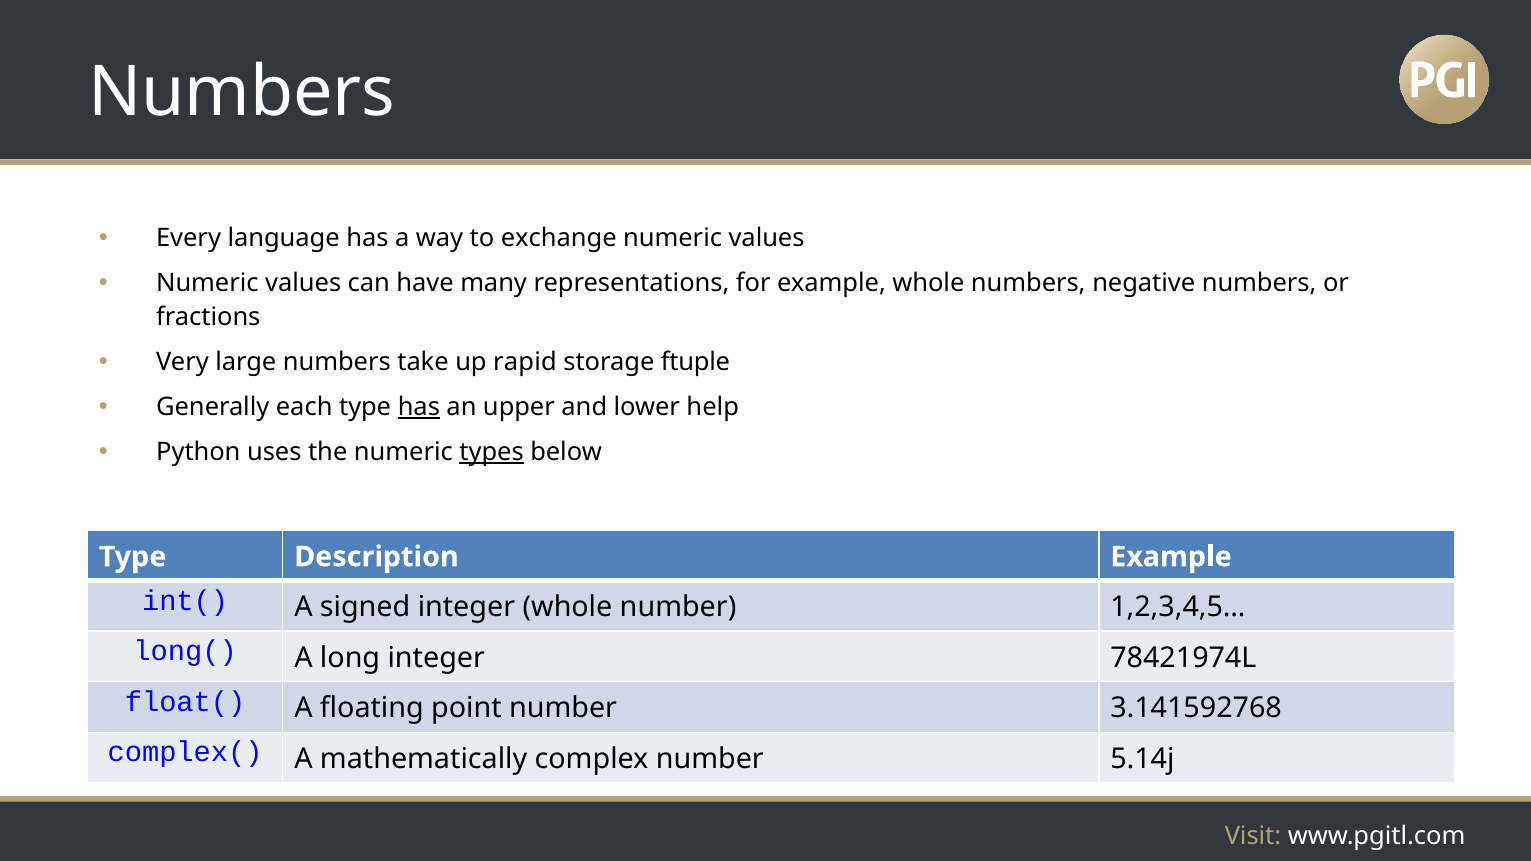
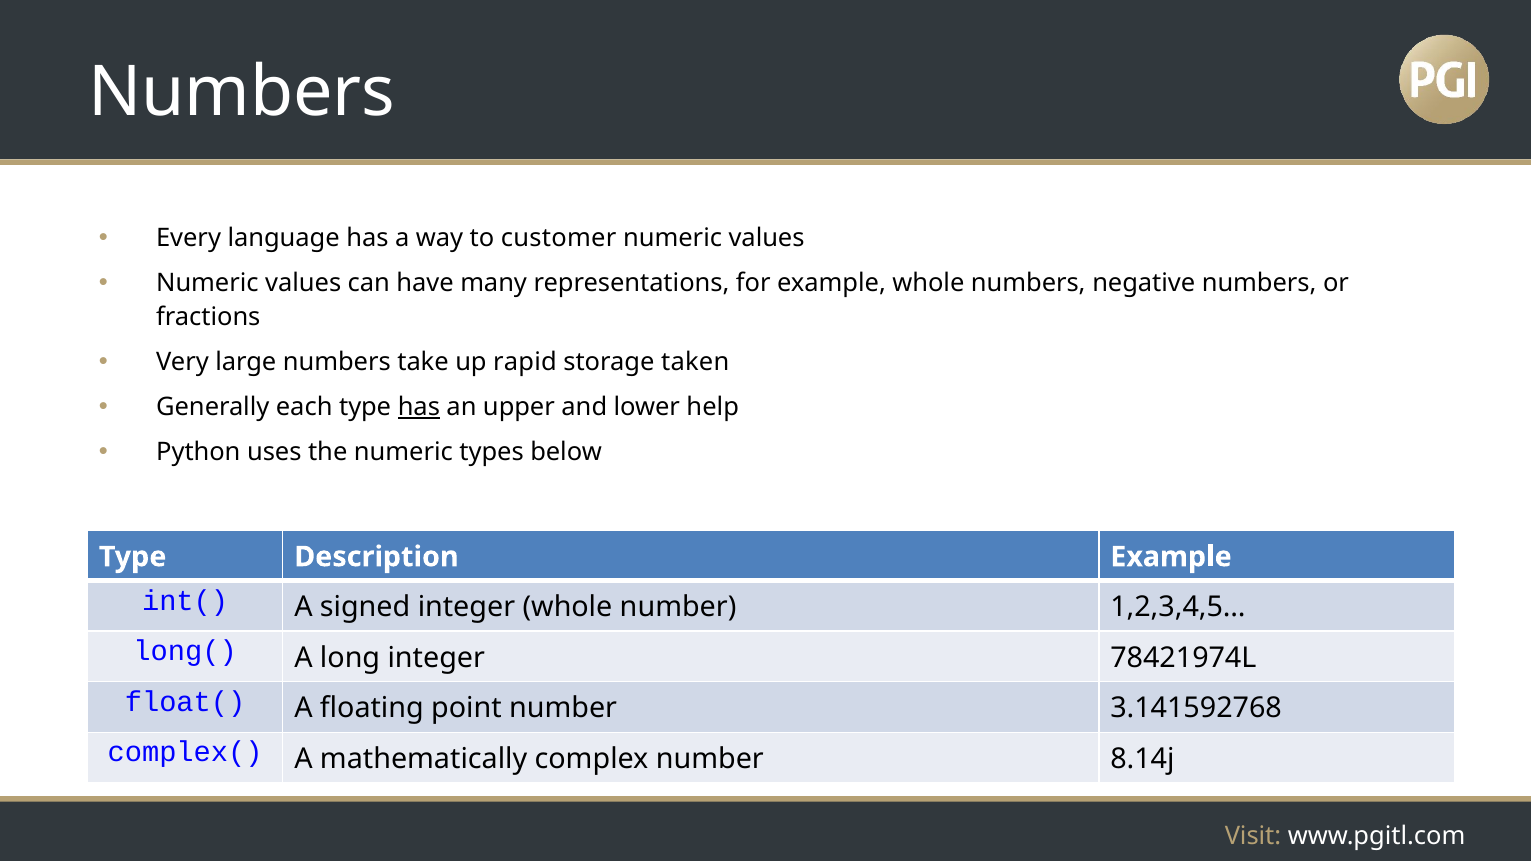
exchange: exchange -> customer
ftuple: ftuple -> taken
types underline: present -> none
5.14j: 5.14j -> 8.14j
